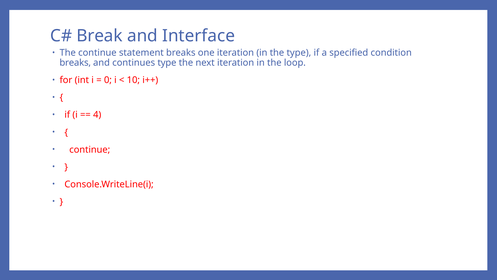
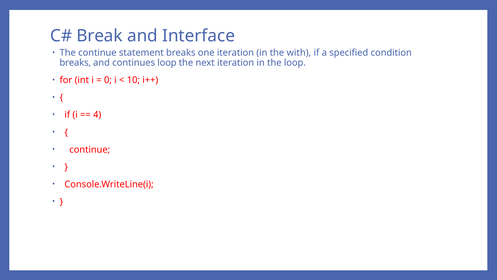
the type: type -> with
continues type: type -> loop
